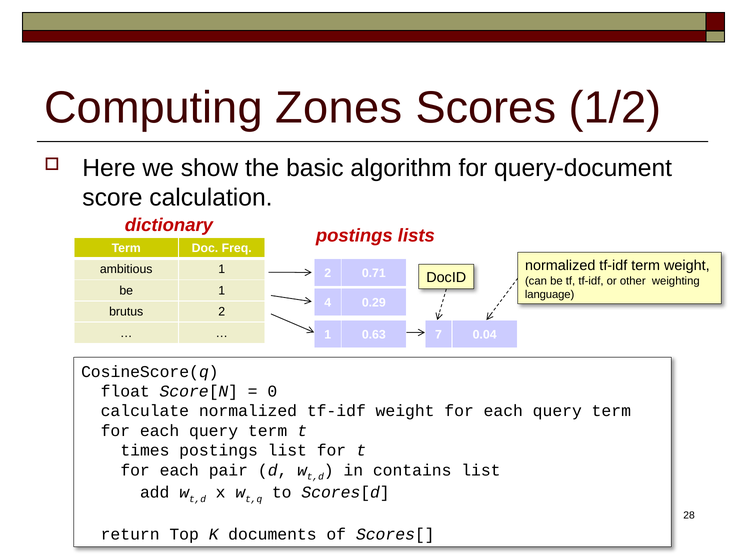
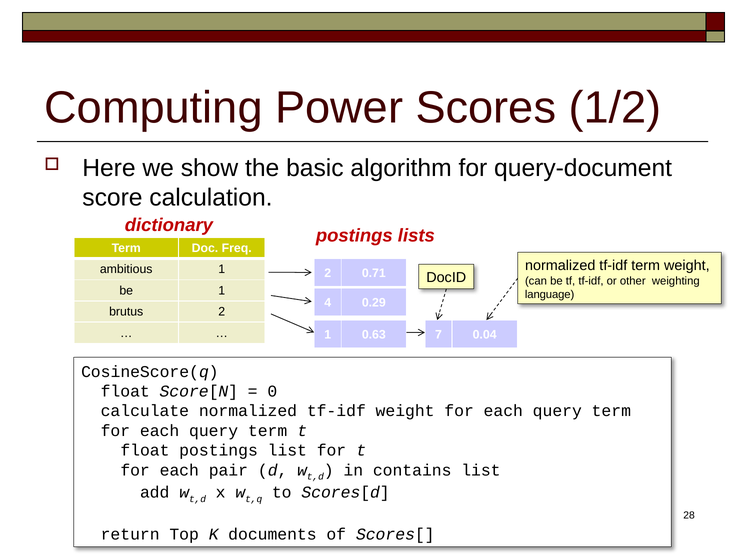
Zones: Zones -> Power
times at (145, 451): times -> float
